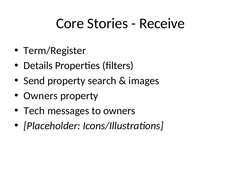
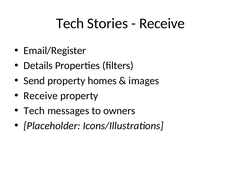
Core at (70, 23): Core -> Tech
Term/Register: Term/Register -> Email/Register
search: search -> homes
Owners at (41, 96): Owners -> Receive
